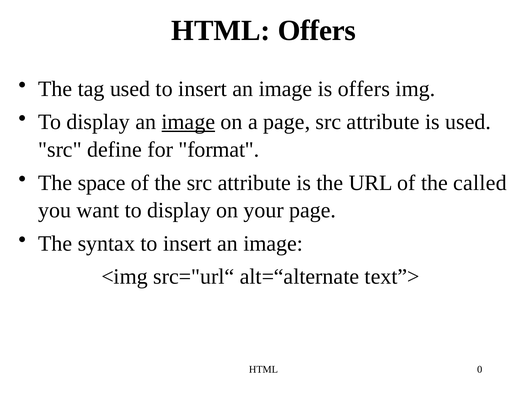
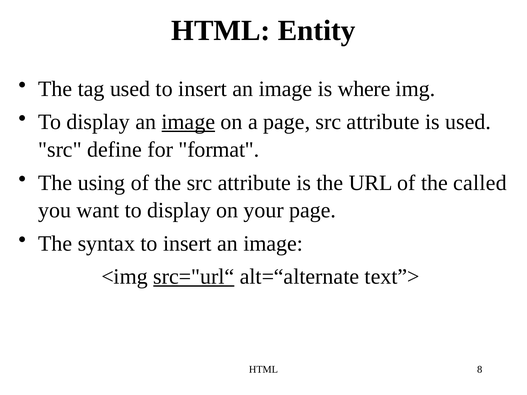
HTML Offers: Offers -> Entity
is offers: offers -> where
space: space -> using
src="url“ underline: none -> present
0: 0 -> 8
